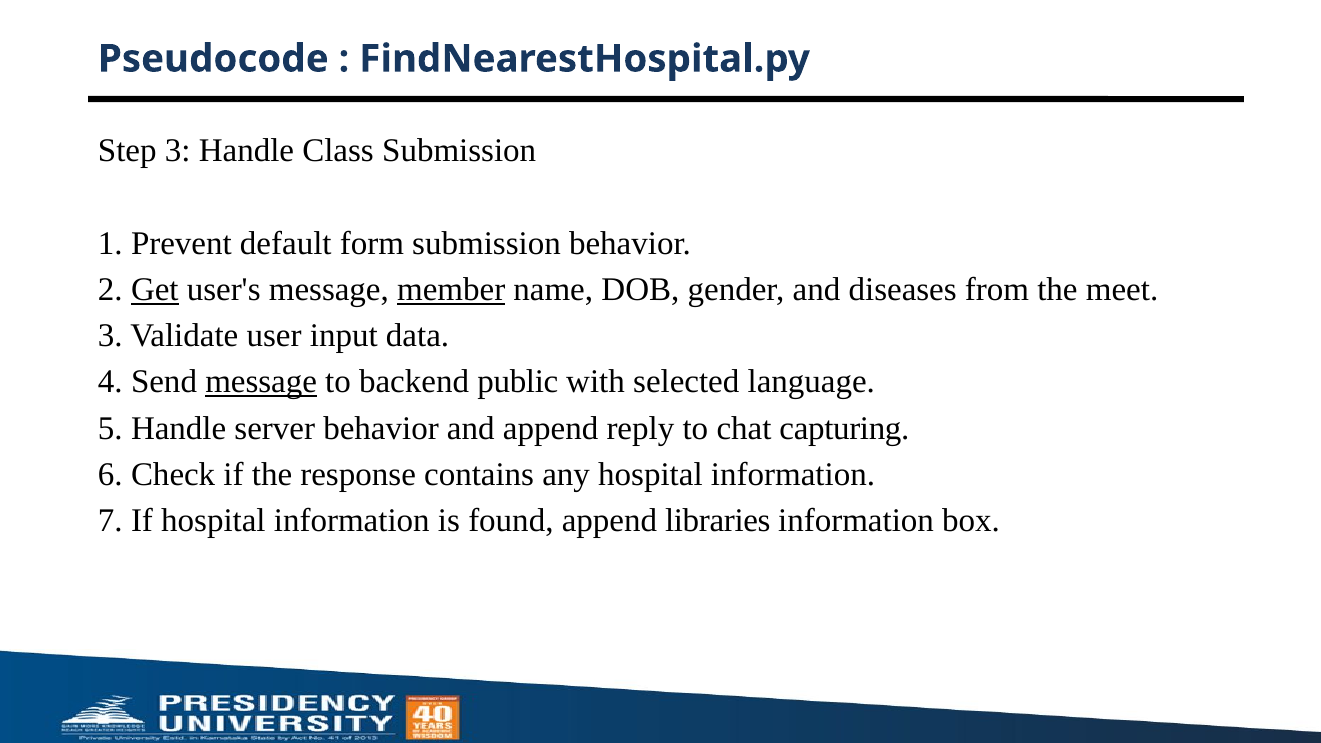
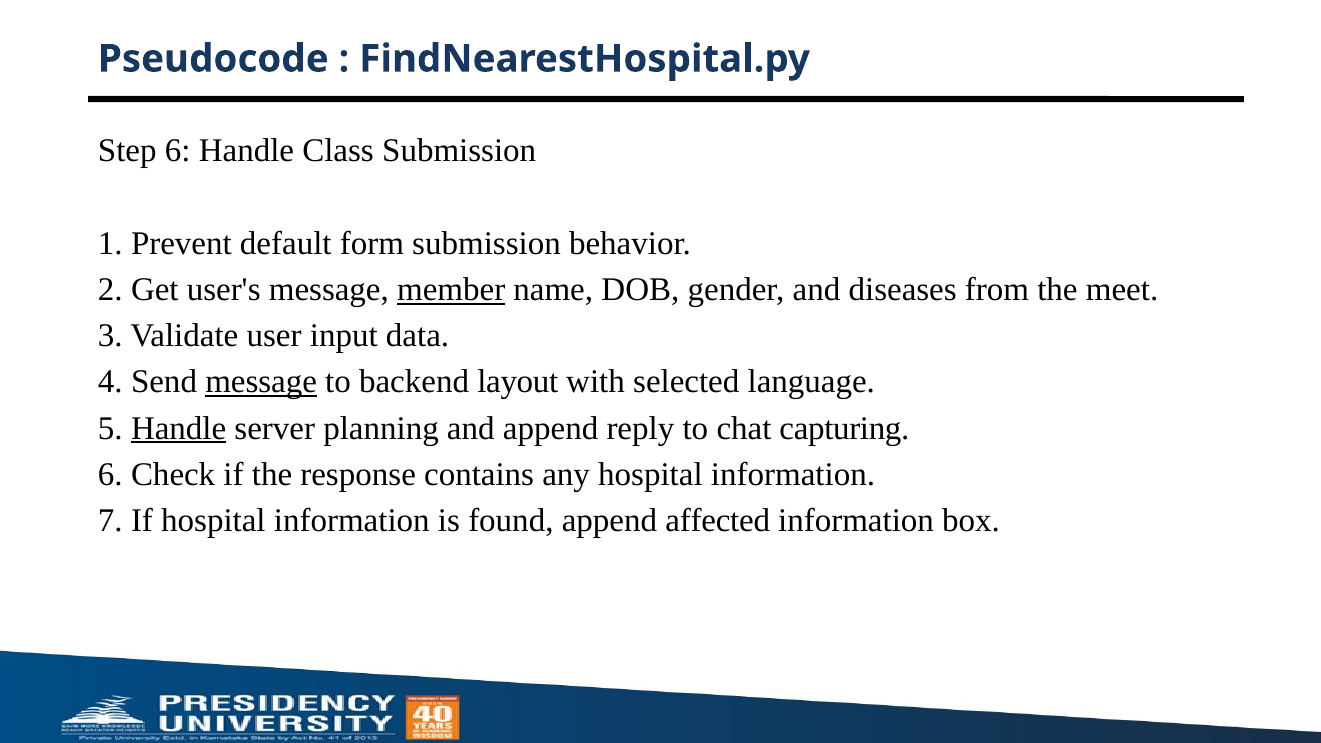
Step 3: 3 -> 6
Get underline: present -> none
public: public -> layout
Handle at (179, 428) underline: none -> present
server behavior: behavior -> planning
libraries: libraries -> affected
